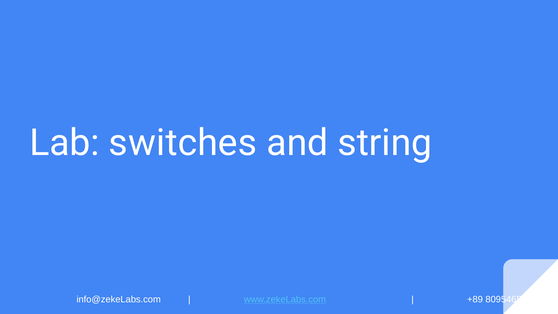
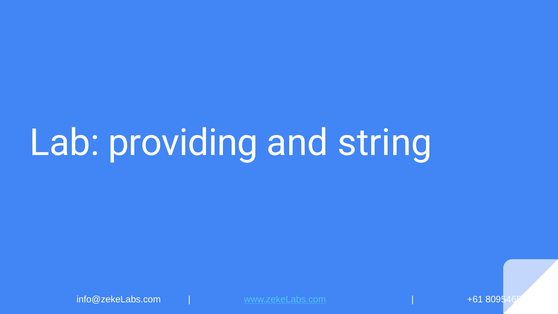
switches: switches -> providing
+89: +89 -> +61
